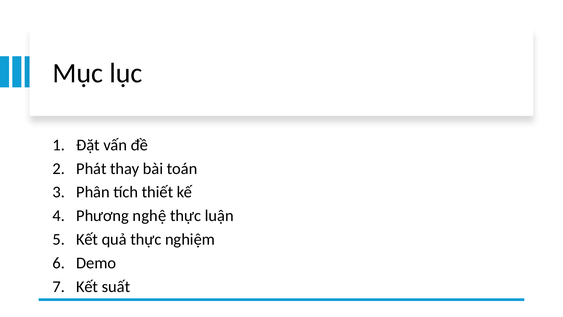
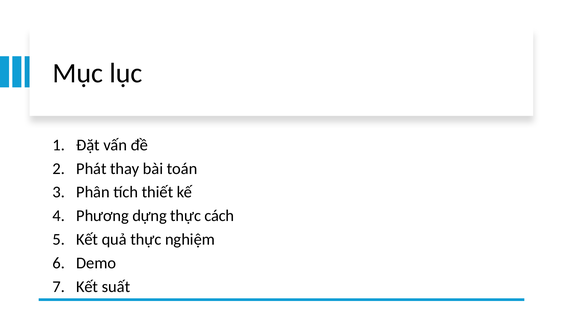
nghệ: nghệ -> dựng
luận: luận -> cách
